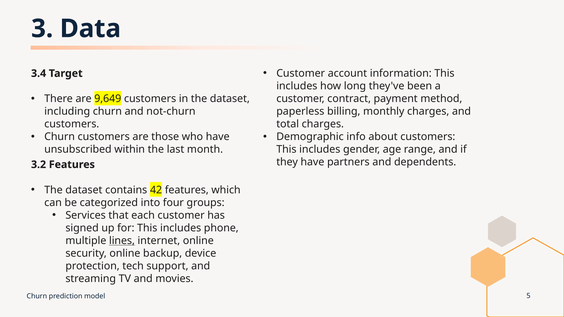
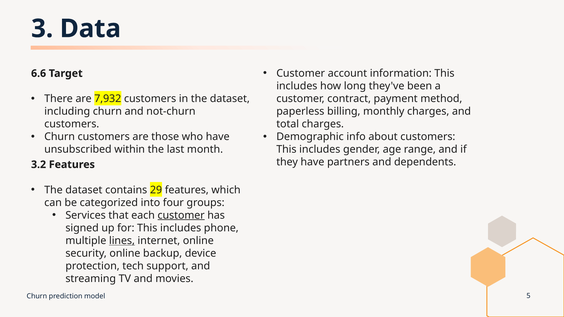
3.4: 3.4 -> 6.6
9,649: 9,649 -> 7,932
42: 42 -> 29
customer at (181, 215) underline: none -> present
